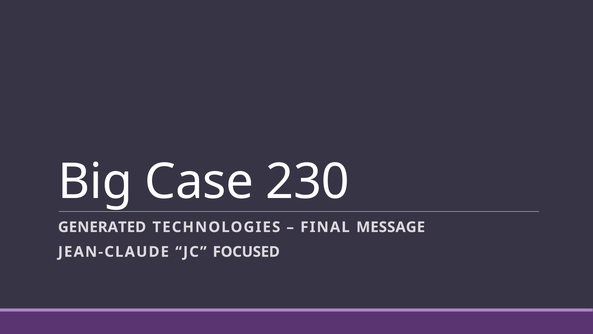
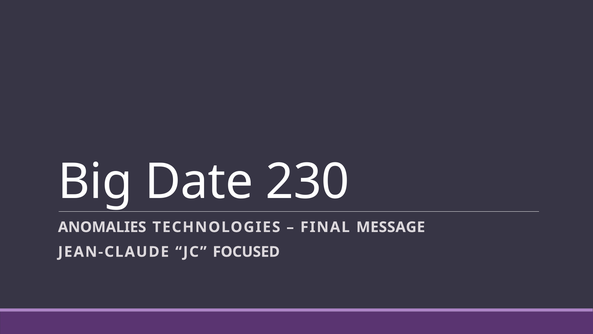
Case: Case -> Date
GENERATED: GENERATED -> ANOMALIES
